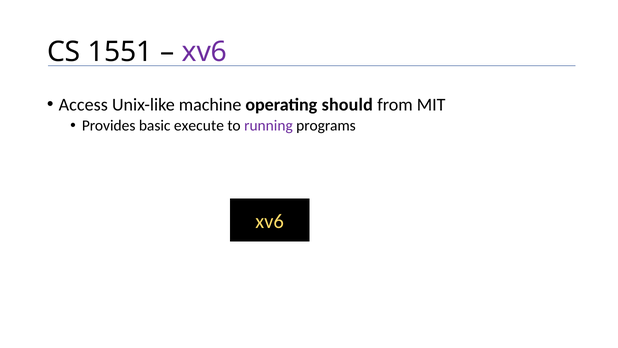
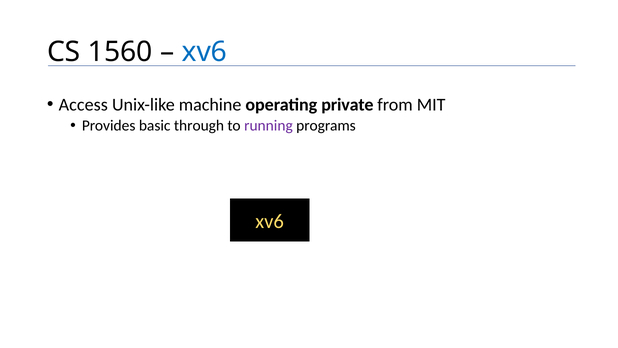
1551: 1551 -> 1560
xv6 at (204, 52) colour: purple -> blue
should: should -> private
execute: execute -> through
